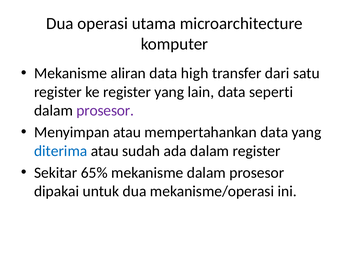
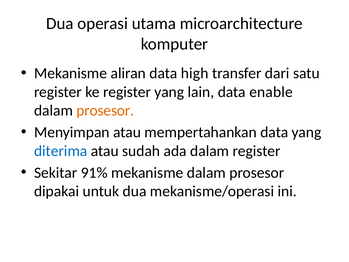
seperti: seperti -> enable
prosesor at (105, 110) colour: purple -> orange
65%: 65% -> 91%
